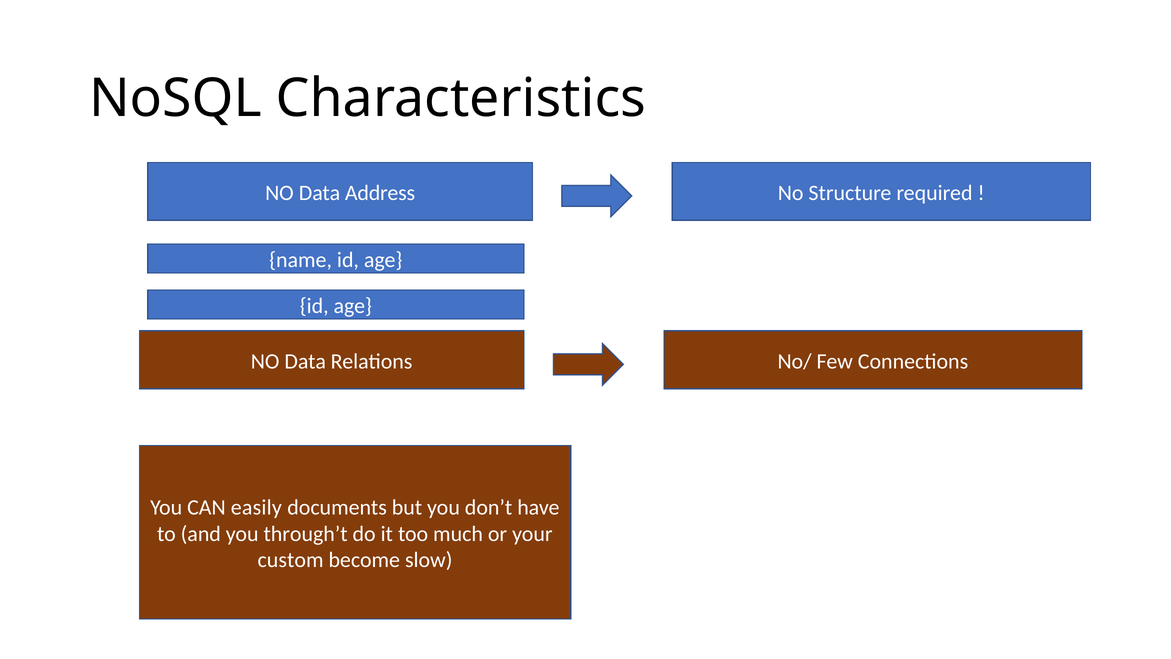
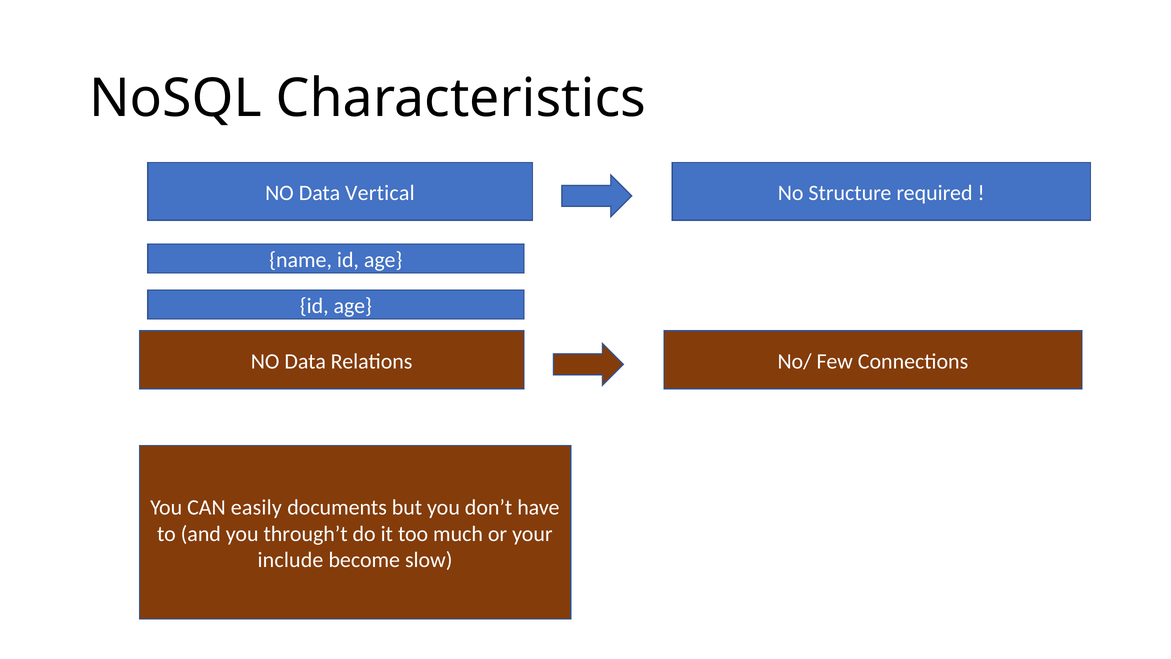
Address: Address -> Vertical
custom: custom -> include
